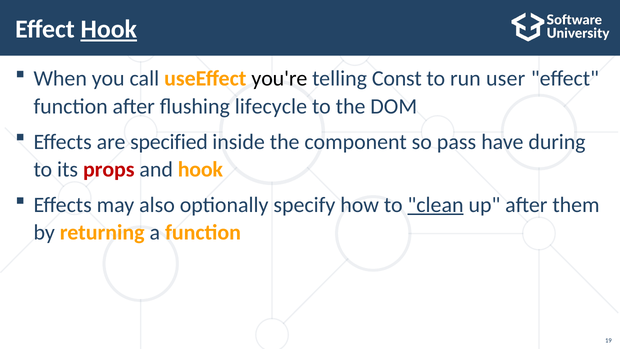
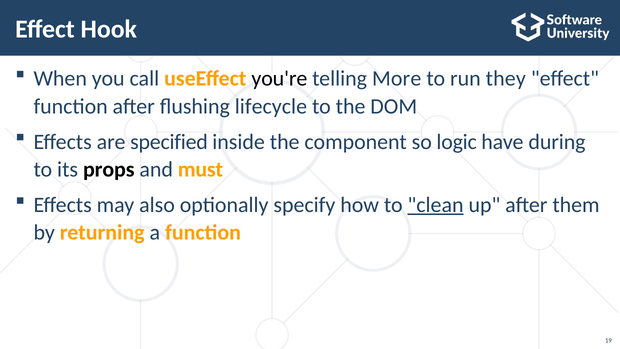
Hook at (109, 29) underline: present -> none
Const: Const -> More
user: user -> they
pass: pass -> logic
props colour: red -> black
and hook: hook -> must
